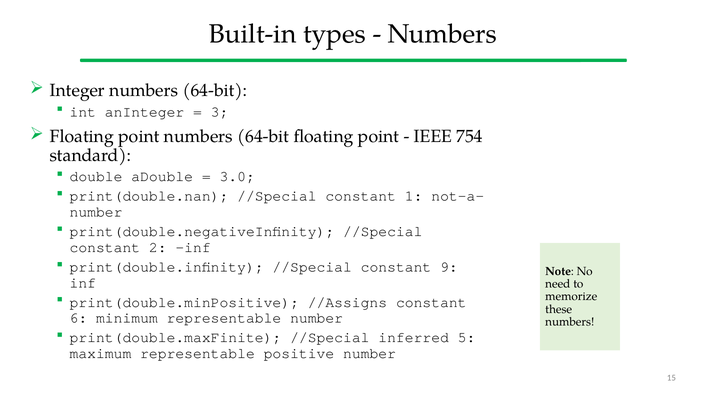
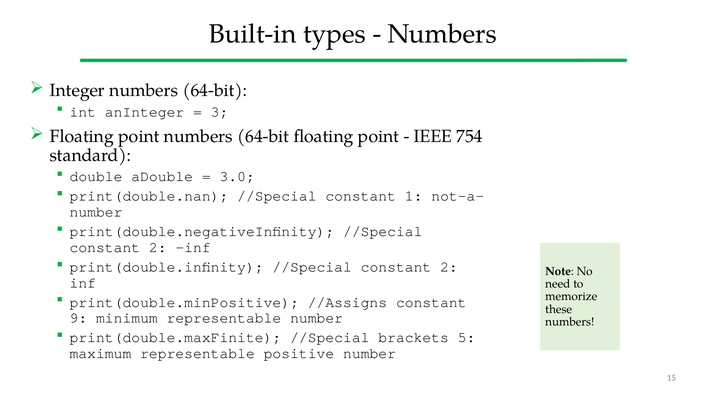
print(double.infinity //Special constant 9: 9 -> 2
6: 6 -> 9
inferred: inferred -> brackets
